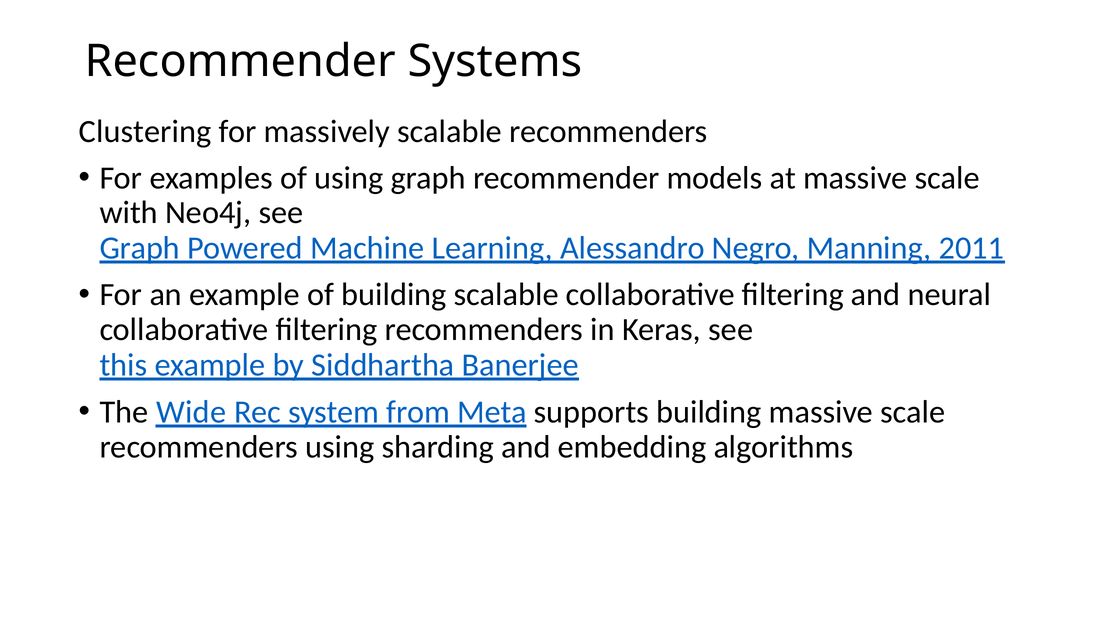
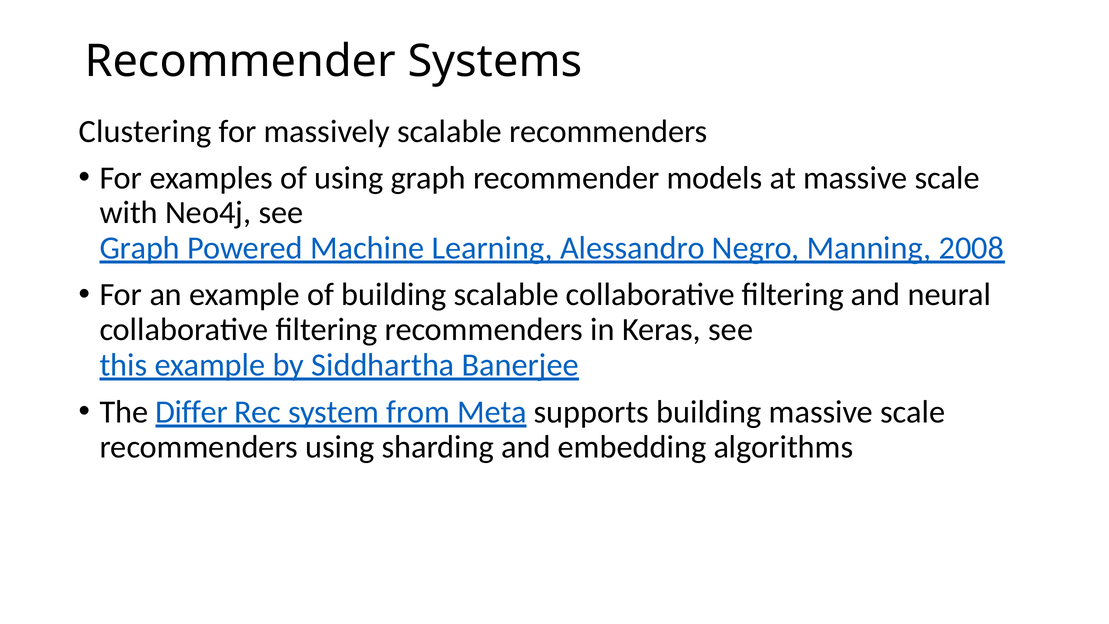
2011: 2011 -> 2008
Wide: Wide -> Differ
